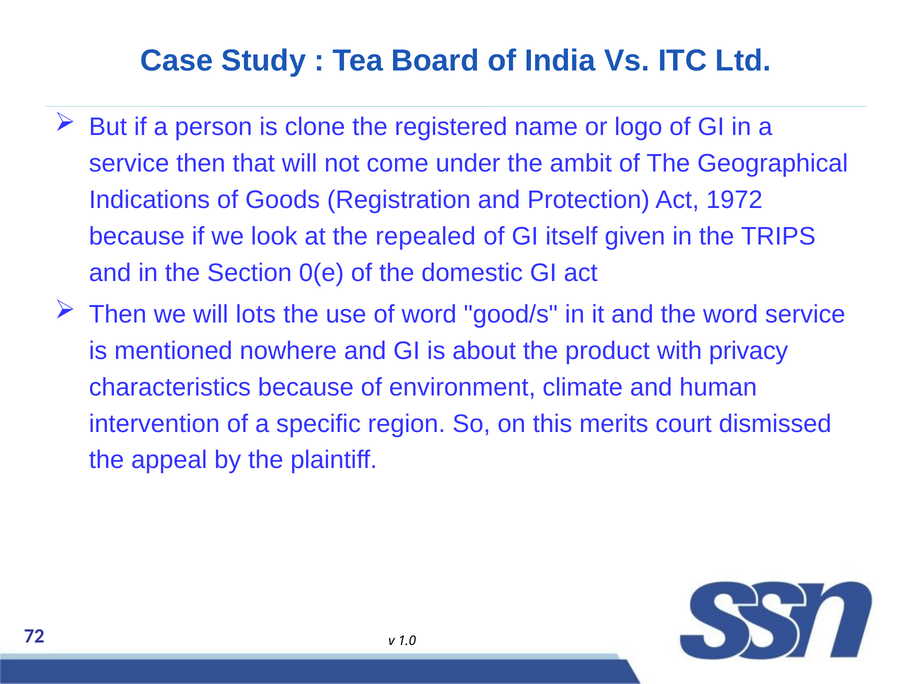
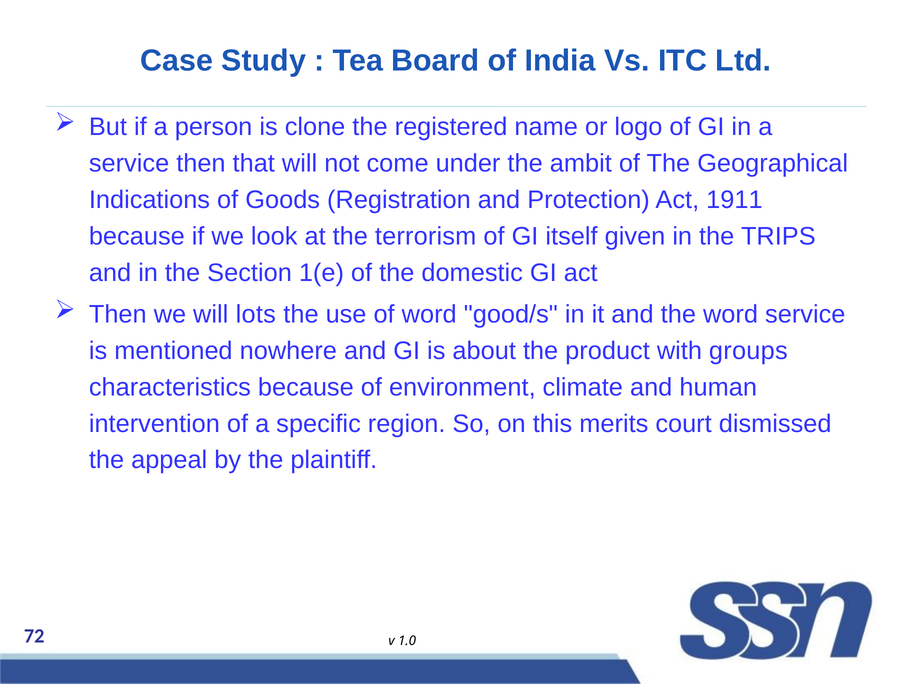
1972: 1972 -> 1911
repealed: repealed -> terrorism
0(e: 0(e -> 1(e
privacy: privacy -> groups
